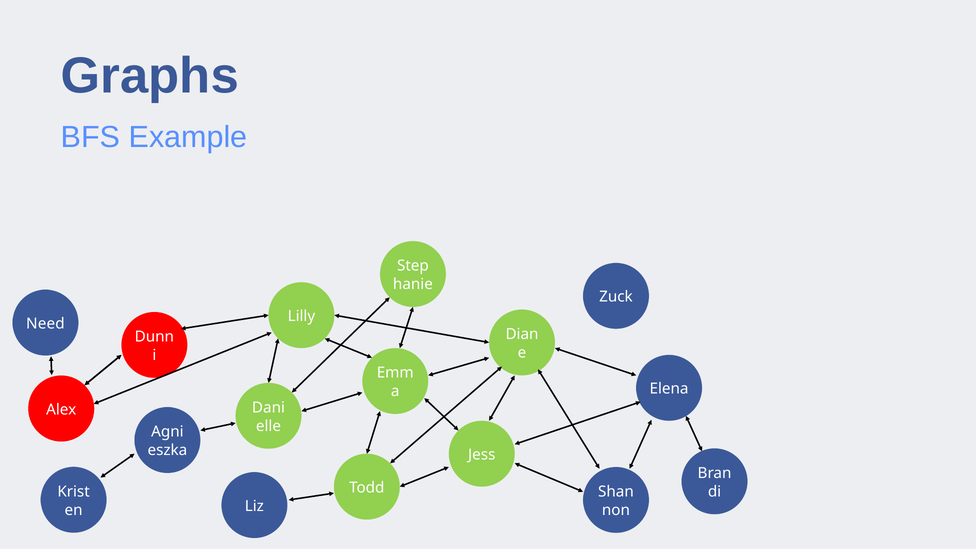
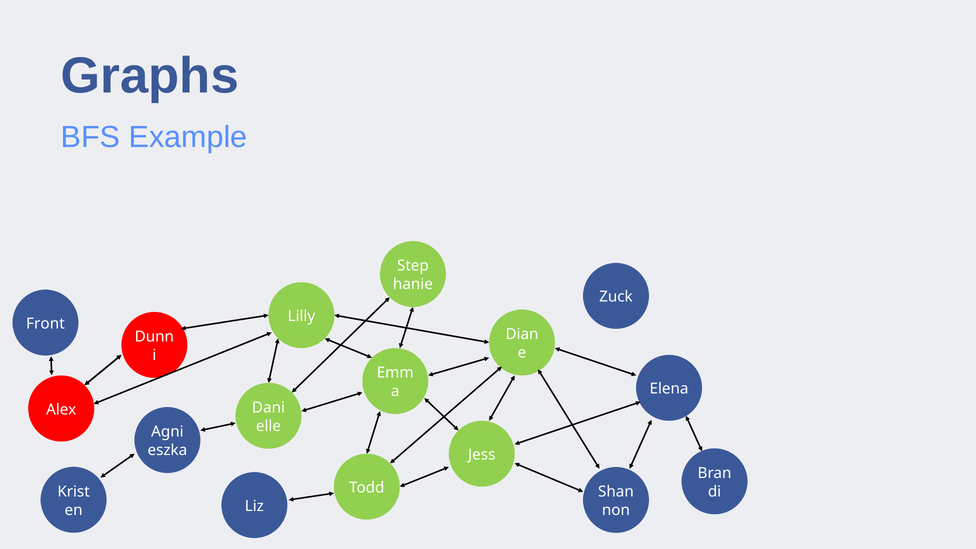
Need: Need -> Front
